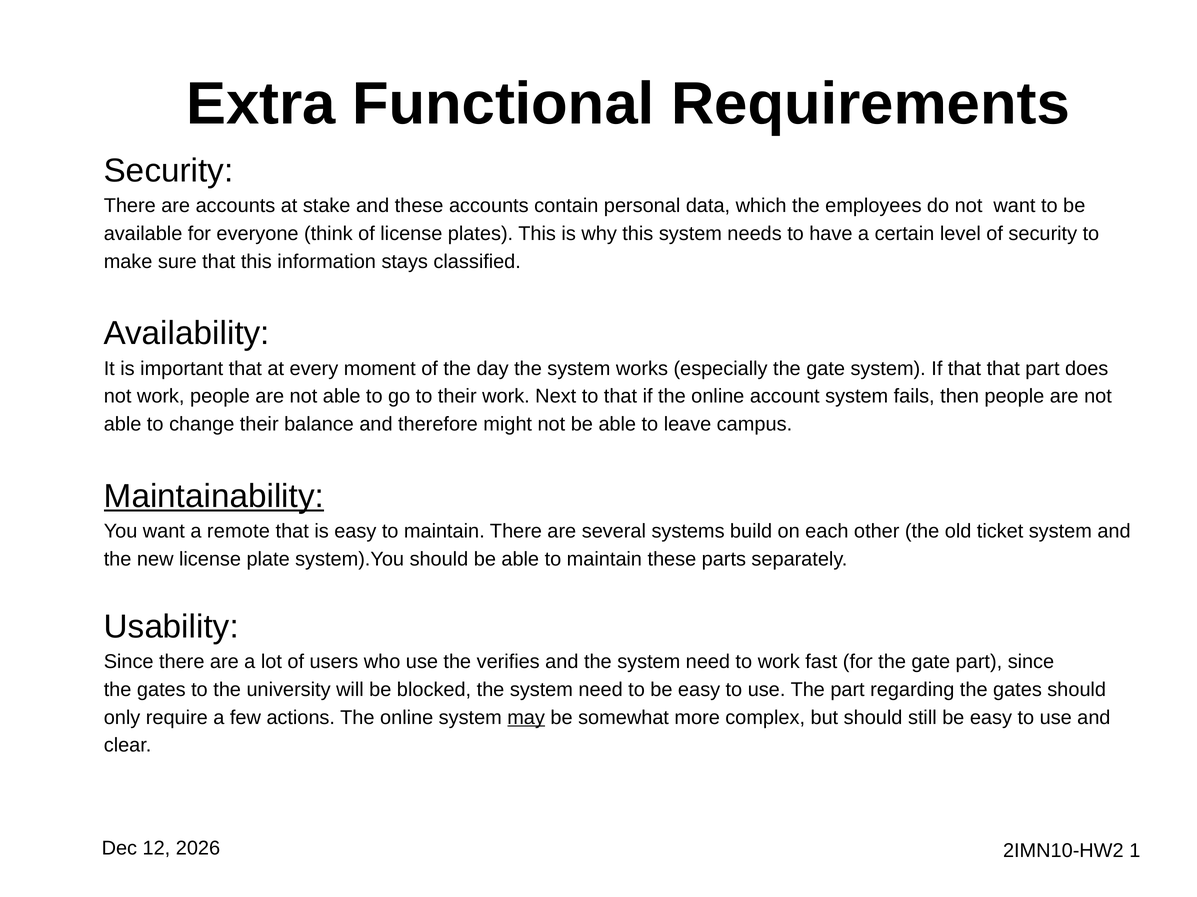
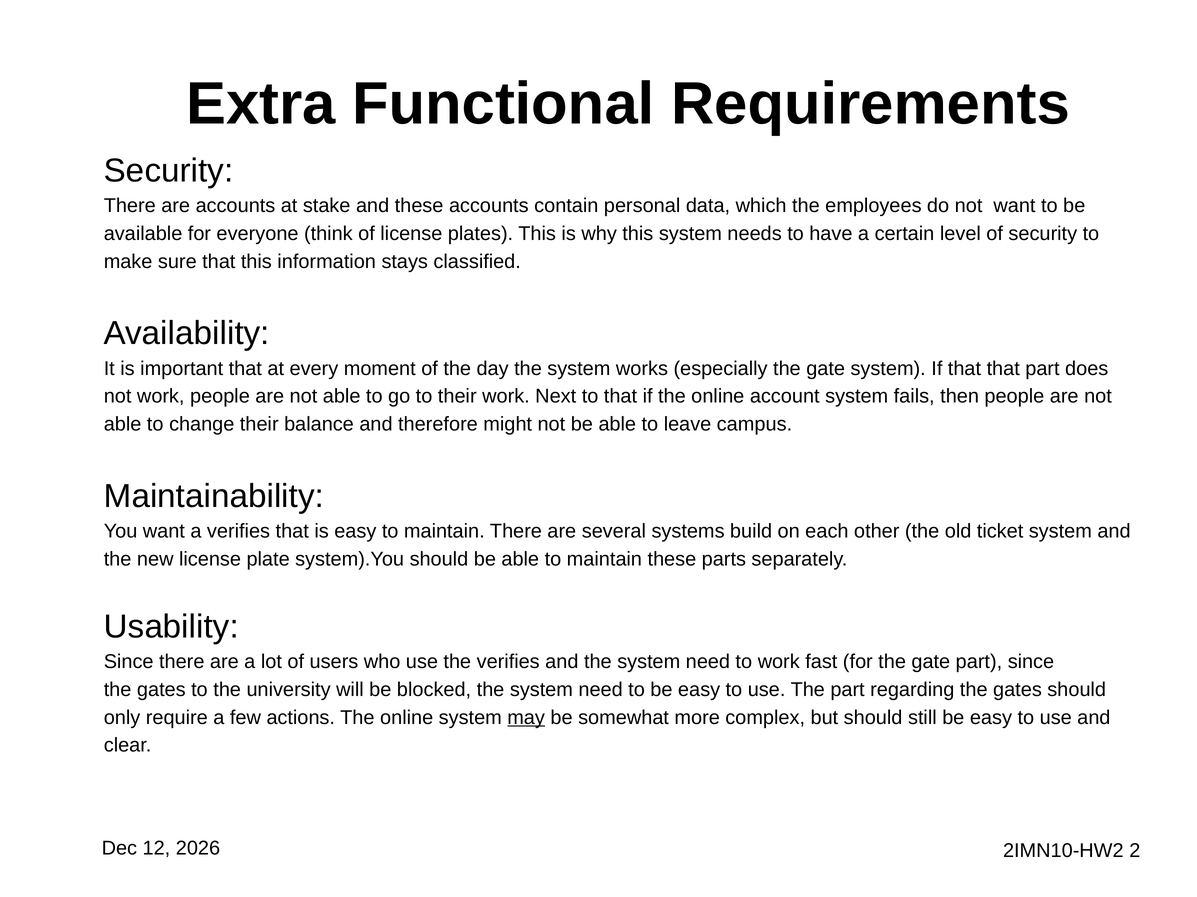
Maintainability underline: present -> none
a remote: remote -> verifies
1: 1 -> 2
